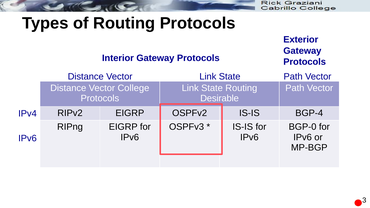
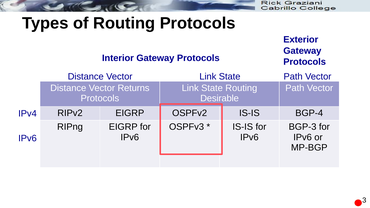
College: College -> Returns
BGP-0: BGP-0 -> BGP-3
